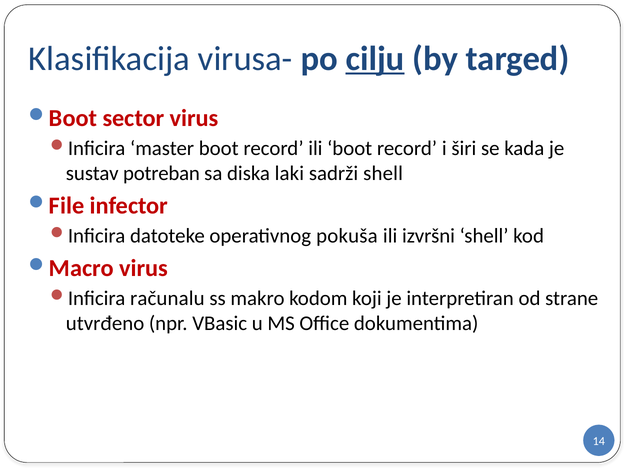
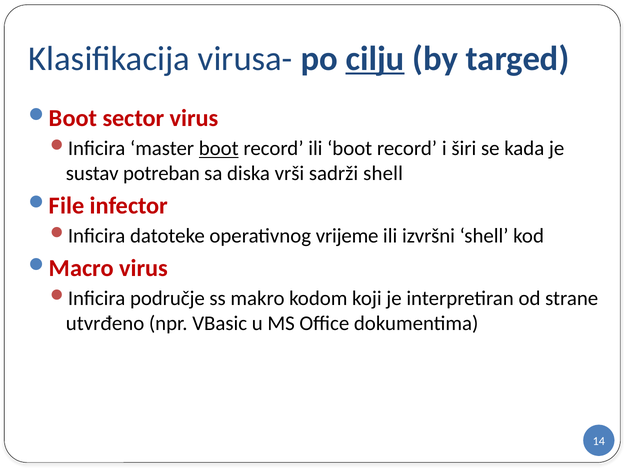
boot at (219, 148) underline: none -> present
laki: laki -> vrši
pokuša: pokuša -> vrijeme
računalu: računalu -> područje
